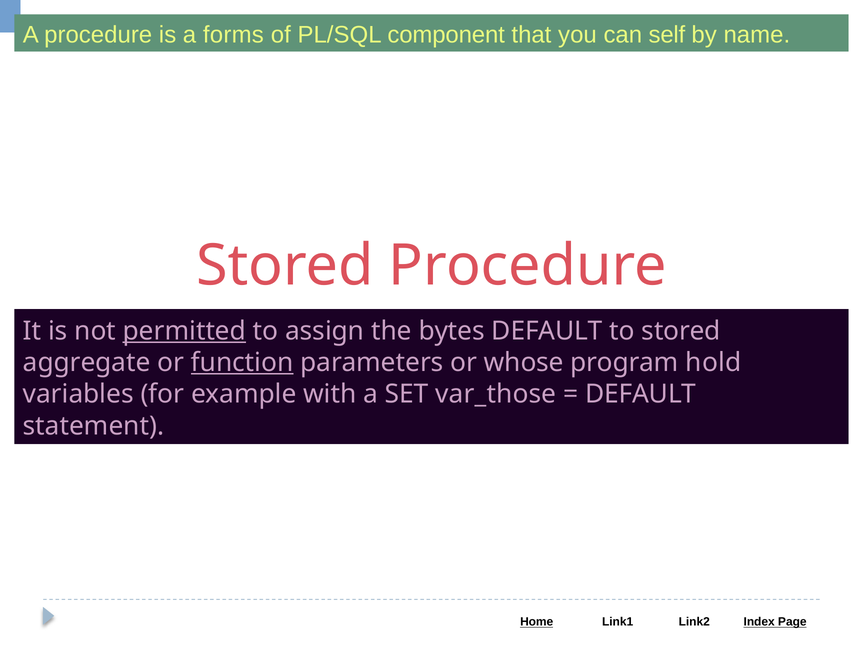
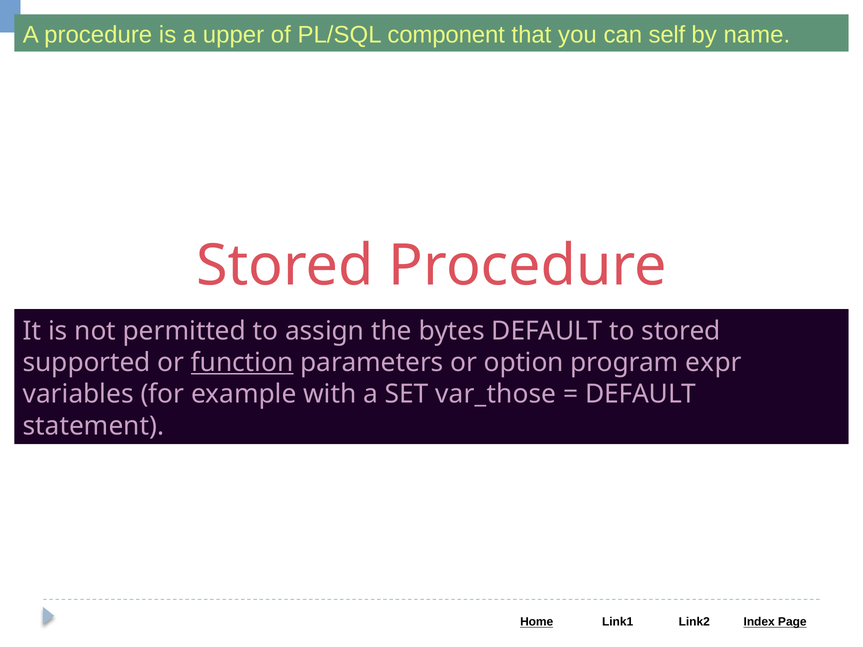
forms: forms -> upper
permitted underline: present -> none
aggregate: aggregate -> supported
whose: whose -> option
hold: hold -> expr
